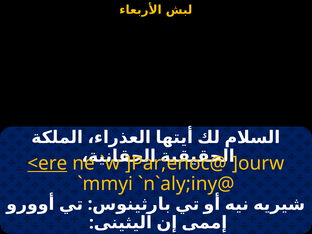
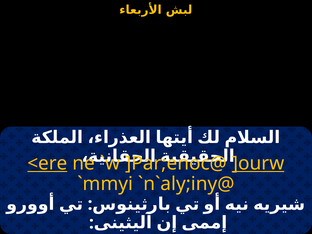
]ourw underline: none -> present
